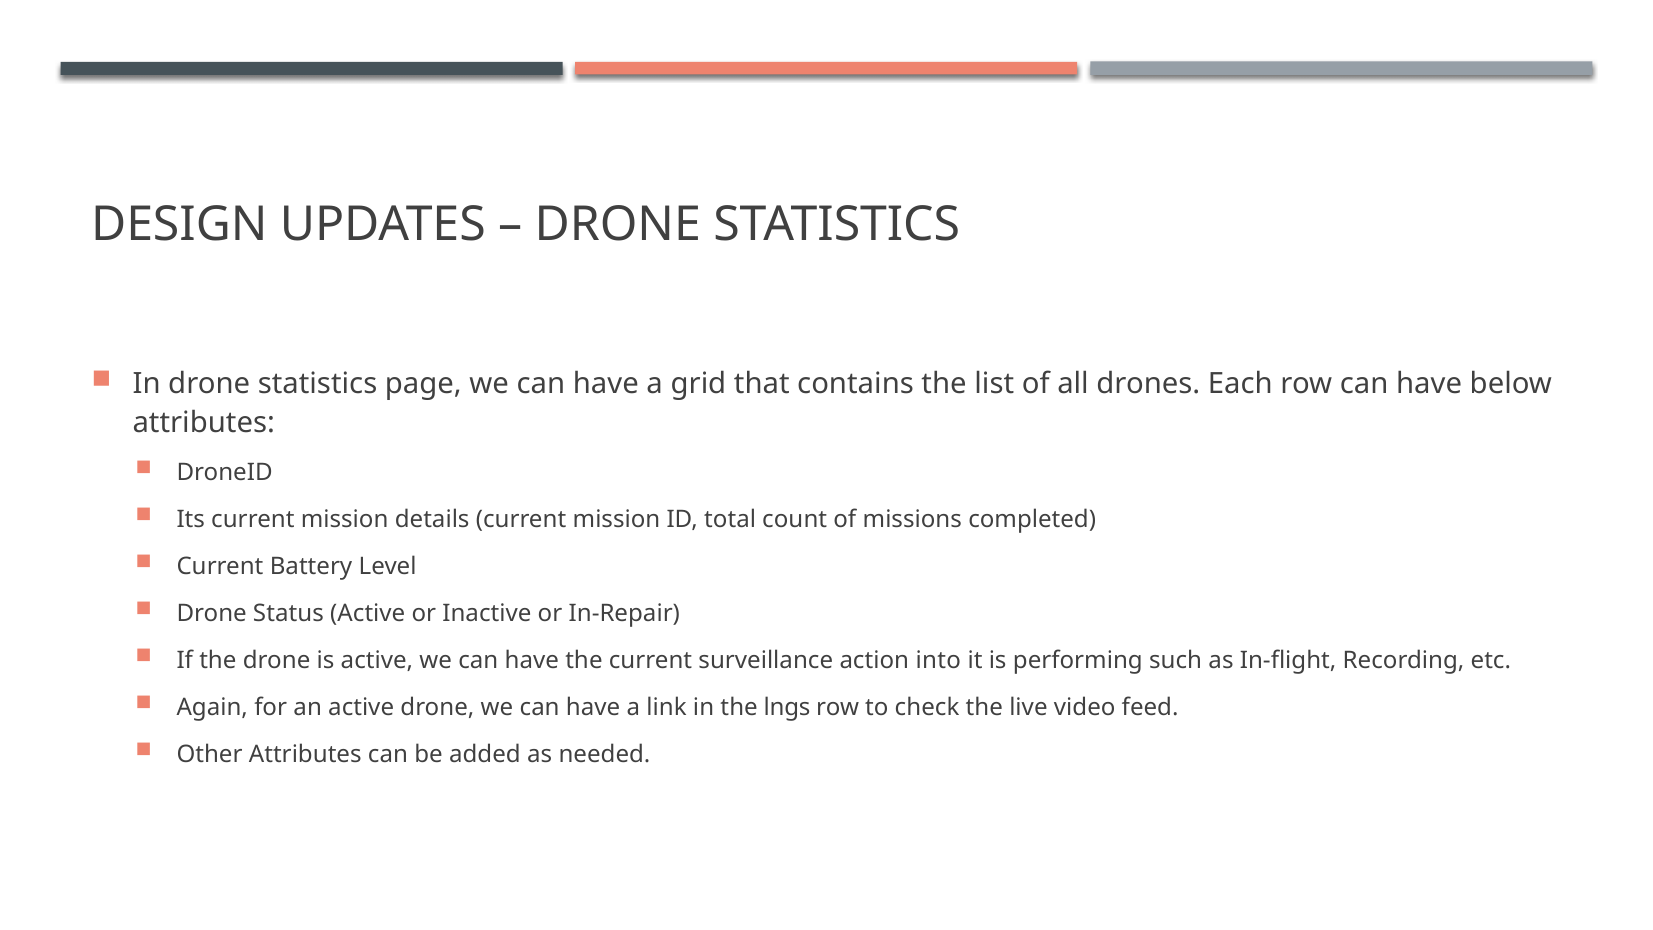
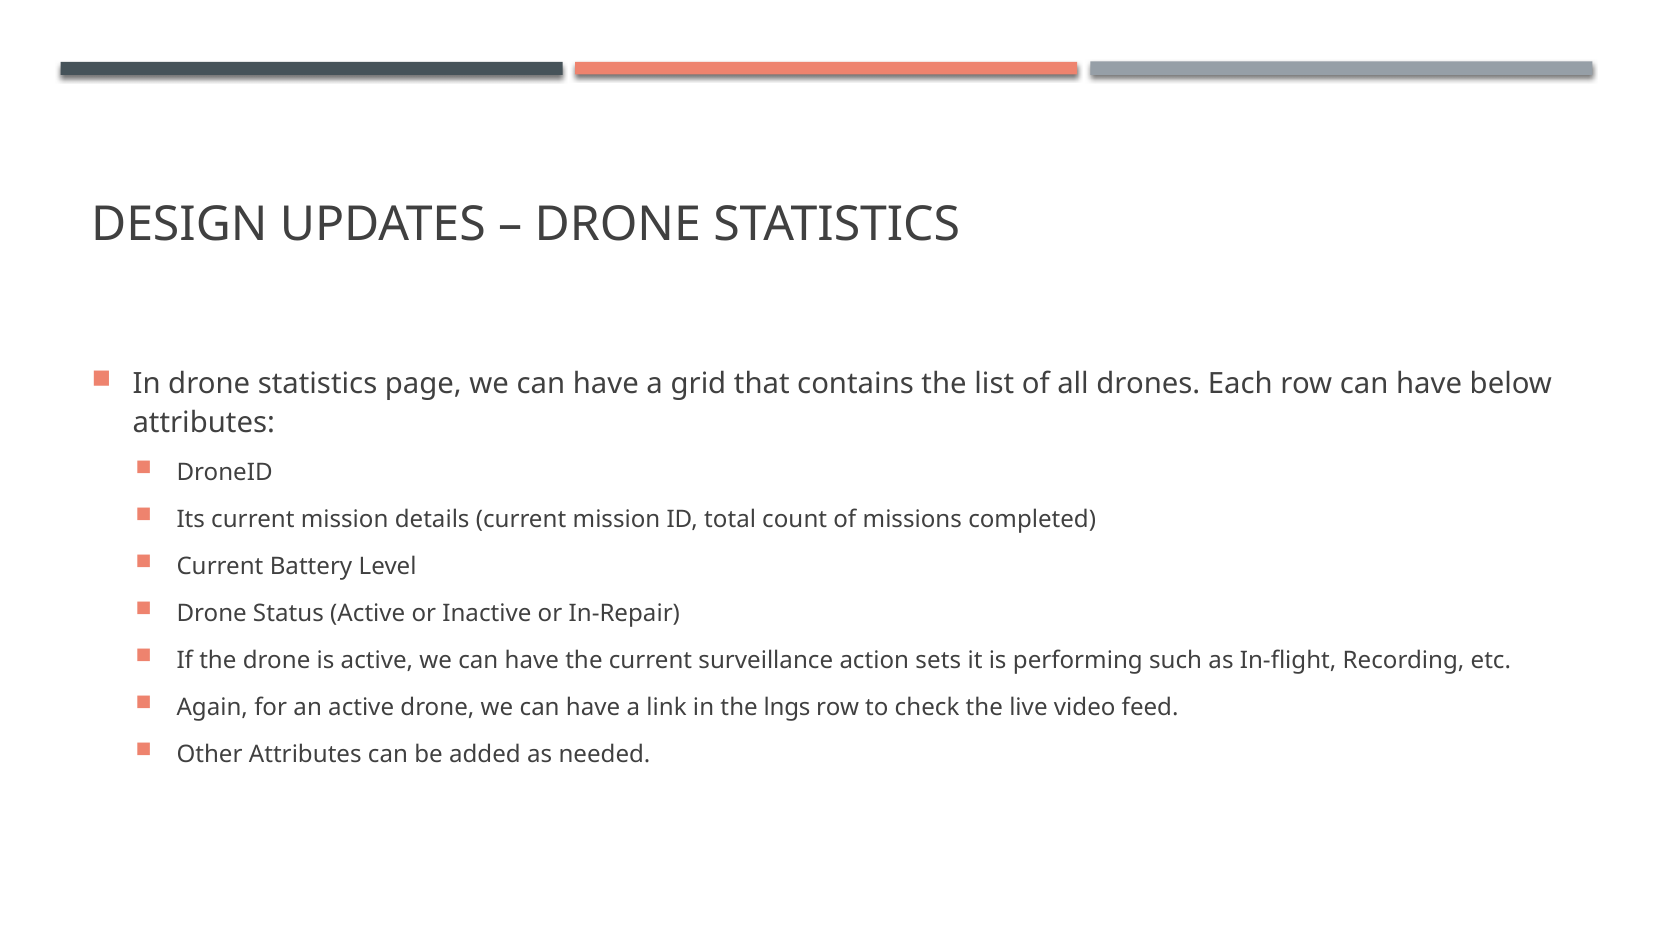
into: into -> sets
